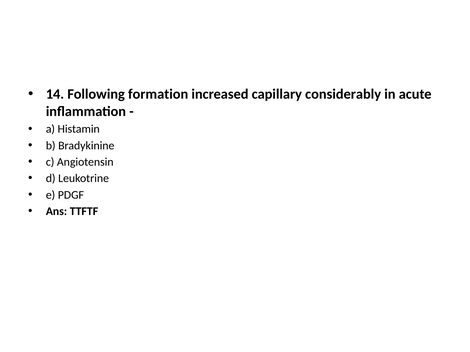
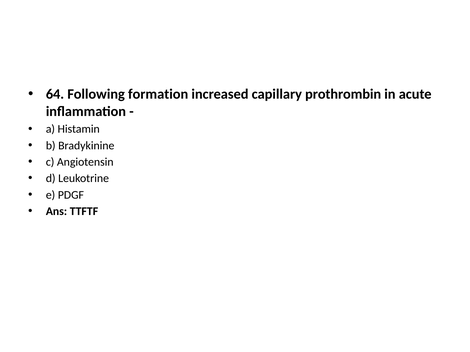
14: 14 -> 64
considerably: considerably -> prothrombin
